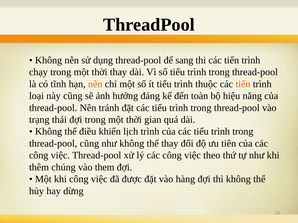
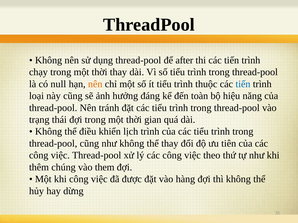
sang: sang -> after
tĩnh: tĩnh -> null
tiến at (243, 84) colour: orange -> blue
